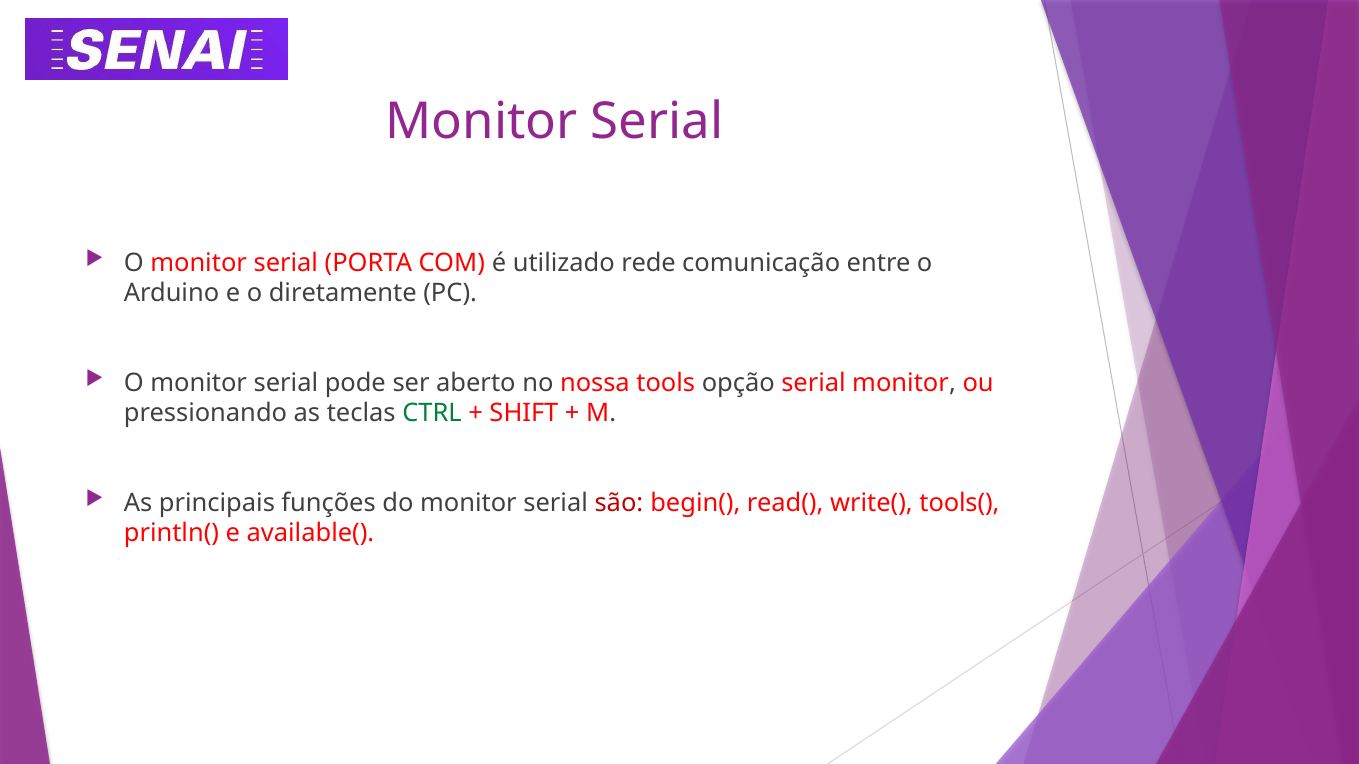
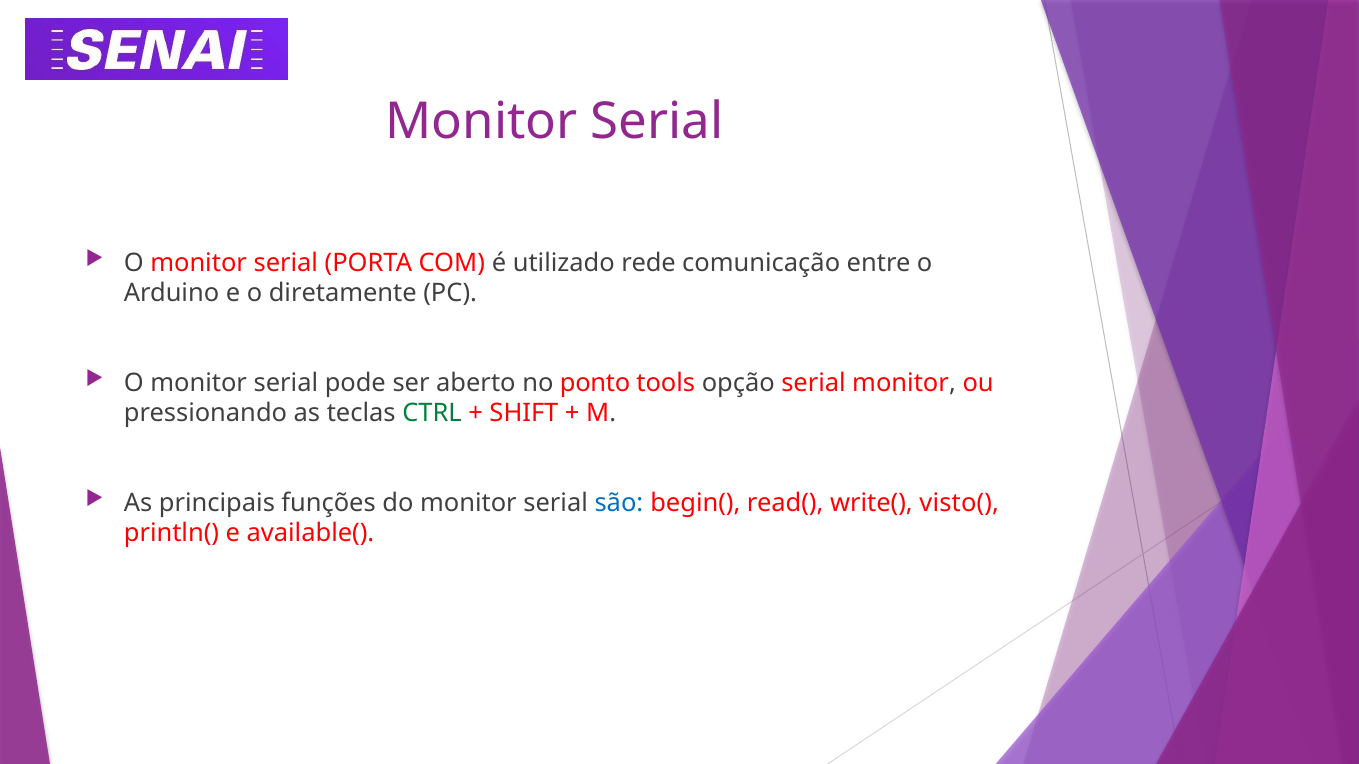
nossa: nossa -> ponto
são colour: red -> blue
tools(: tools( -> visto(
